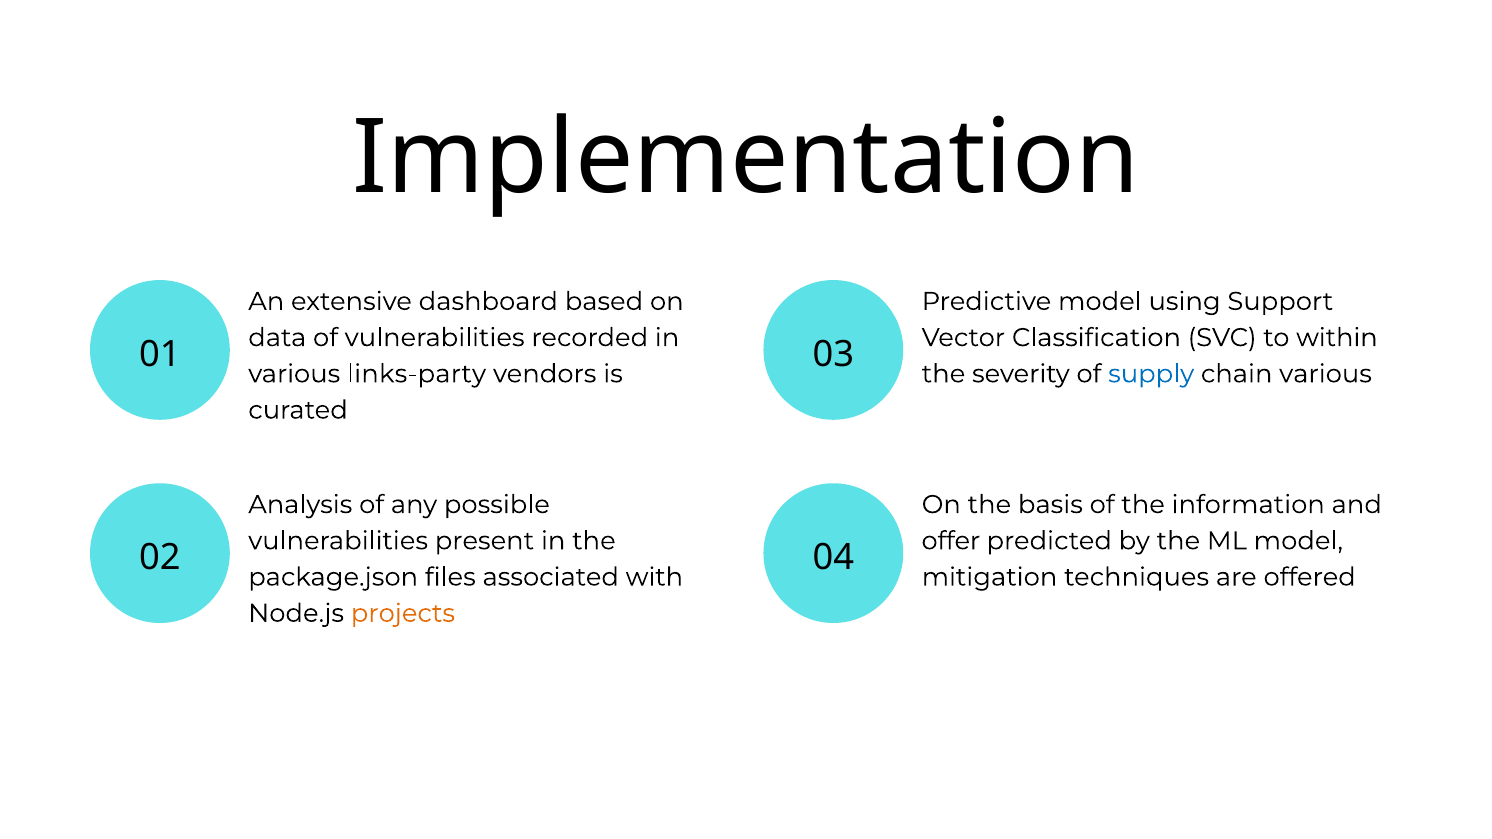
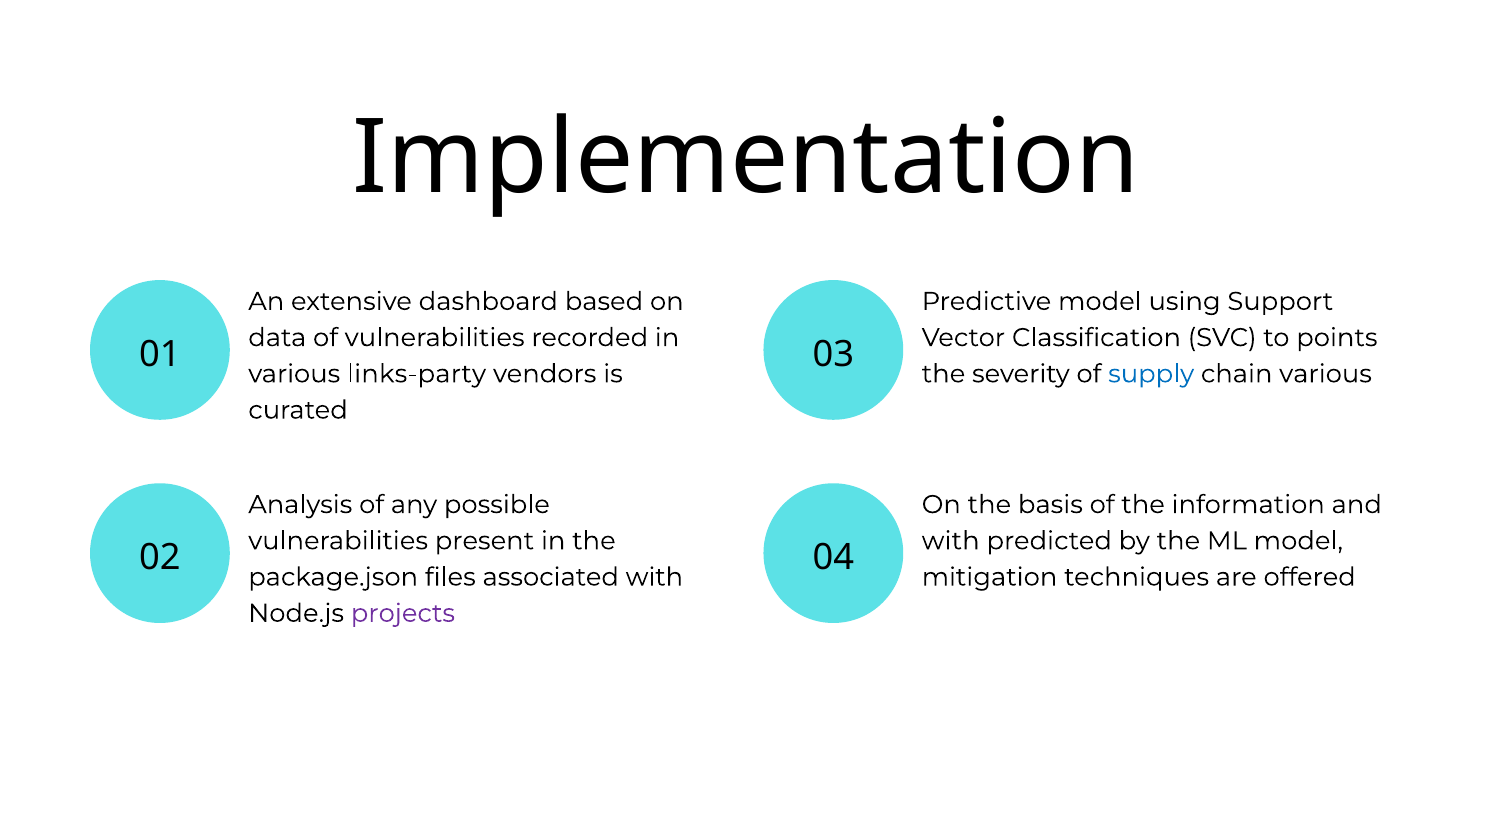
within: within -> points
offer at (951, 541): offer -> with
projects colour: orange -> purple
